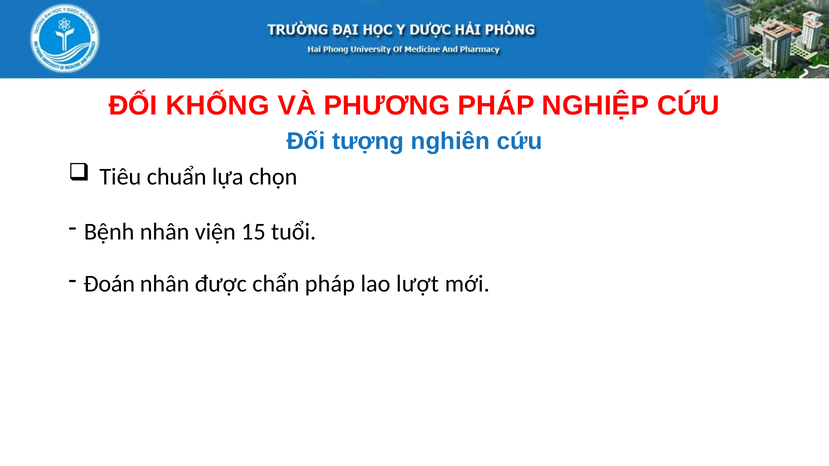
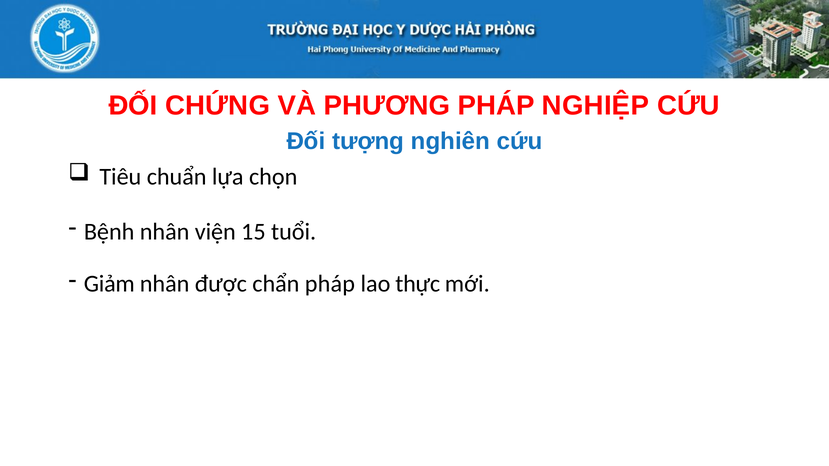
KHỐNG: KHỐNG -> CHỨNG
Đoán: Đoán -> Giảm
lượt: lượt -> thực
